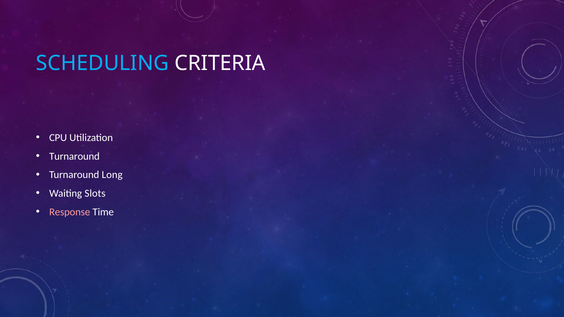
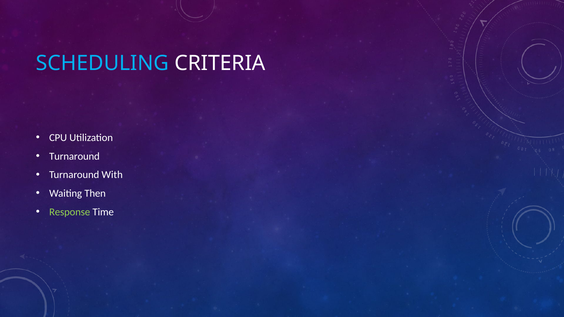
Long: Long -> With
Slots: Slots -> Then
Response colour: pink -> light green
